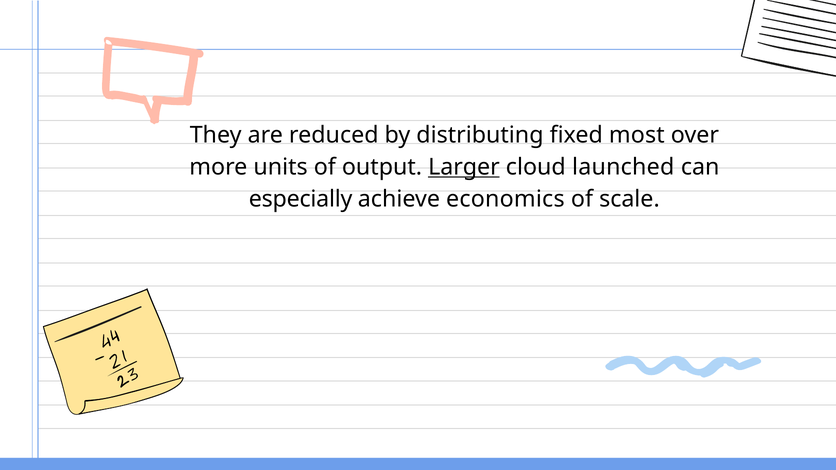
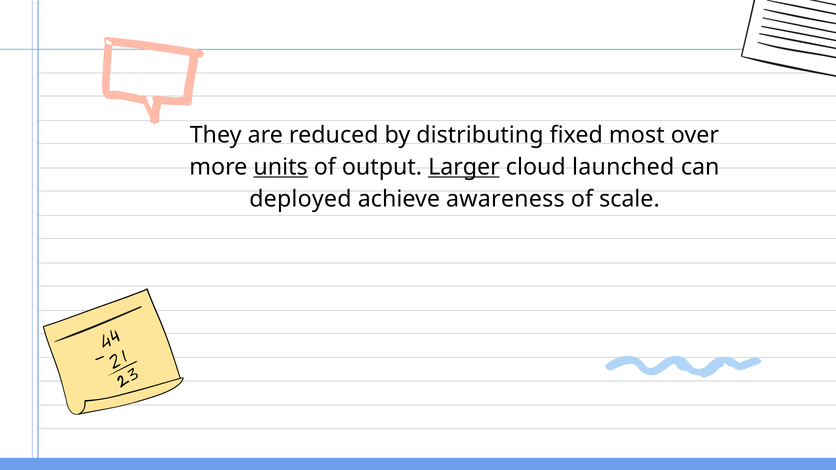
units underline: none -> present
especially: especially -> deployed
economics: economics -> awareness
